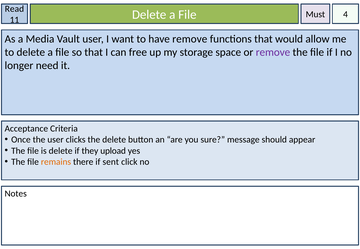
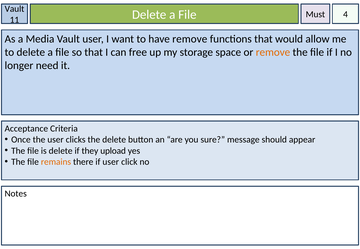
Read at (14, 9): Read -> Vault
remove at (273, 52) colour: purple -> orange
if sent: sent -> user
